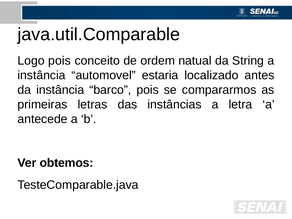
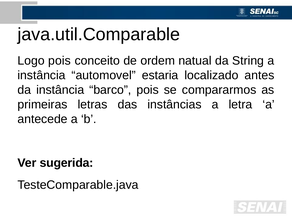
obtemos: obtemos -> sugerida
